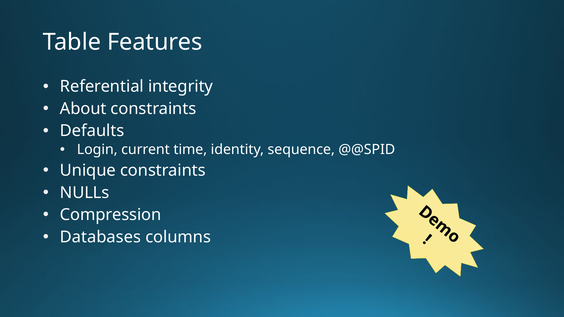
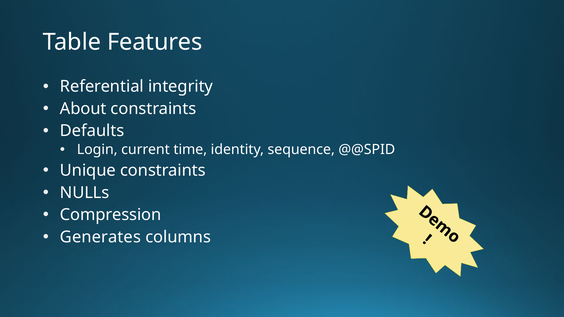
Databases: Databases -> Generates
